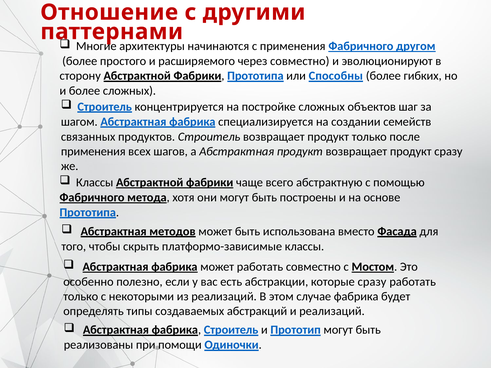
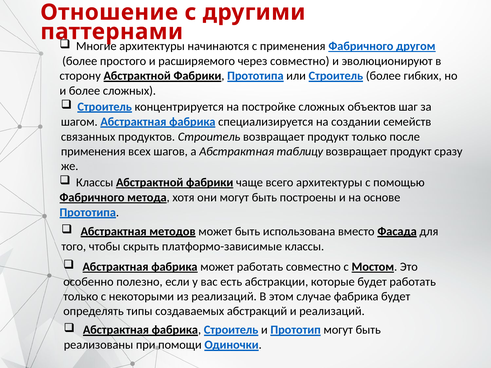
или Способны: Способны -> Строитель
Абстрактная продукт: продукт -> таблицу
всего абстрактную: абстрактную -> архитектуры
которые сразу: сразу -> будет
